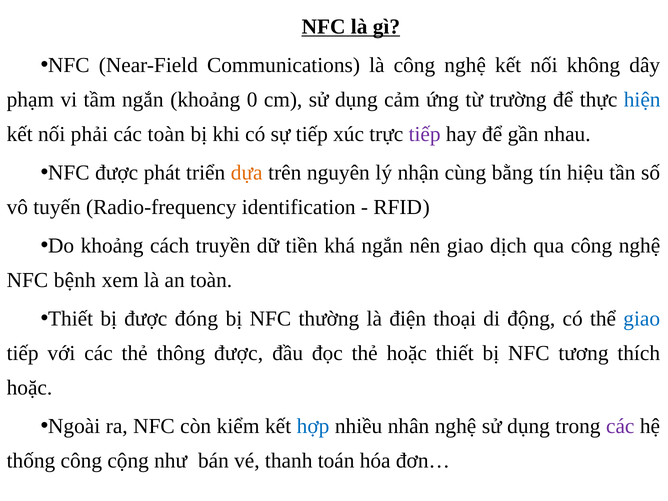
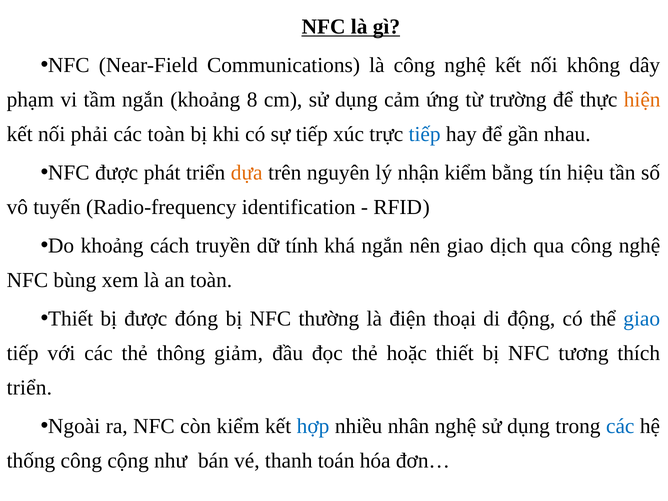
0: 0 -> 8
hiện colour: blue -> orange
tiếp at (425, 134) colour: purple -> blue
nhận cùng: cùng -> kiểm
tiền: tiền -> tính
bệnh: bệnh -> bùng
thông được: được -> giảm
hoặc at (29, 388): hoặc -> triển
các at (620, 426) colour: purple -> blue
